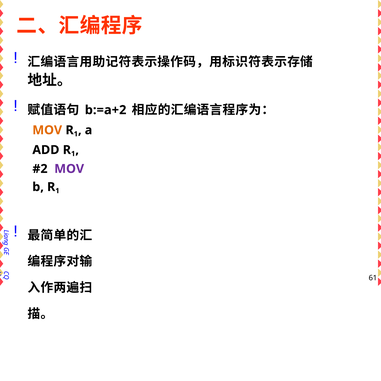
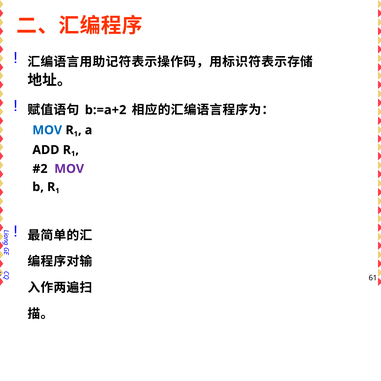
MOV at (47, 130) colour: orange -> blue
